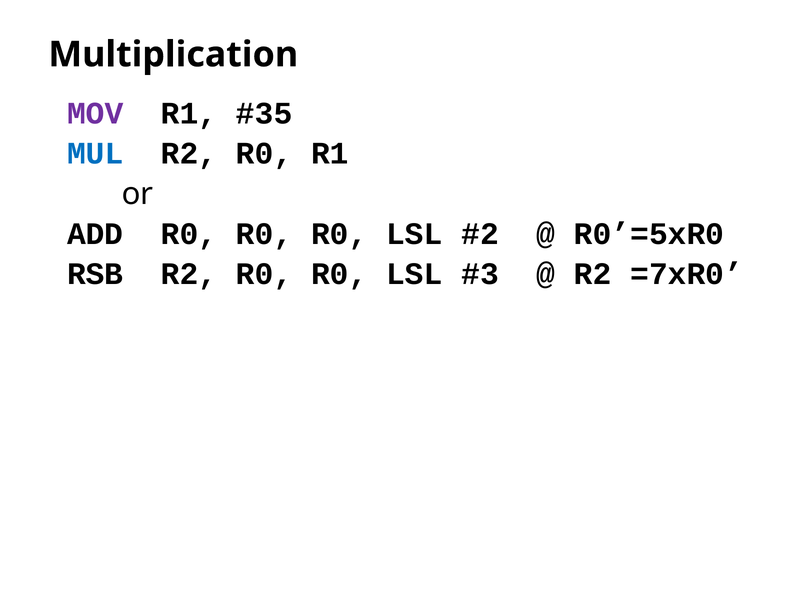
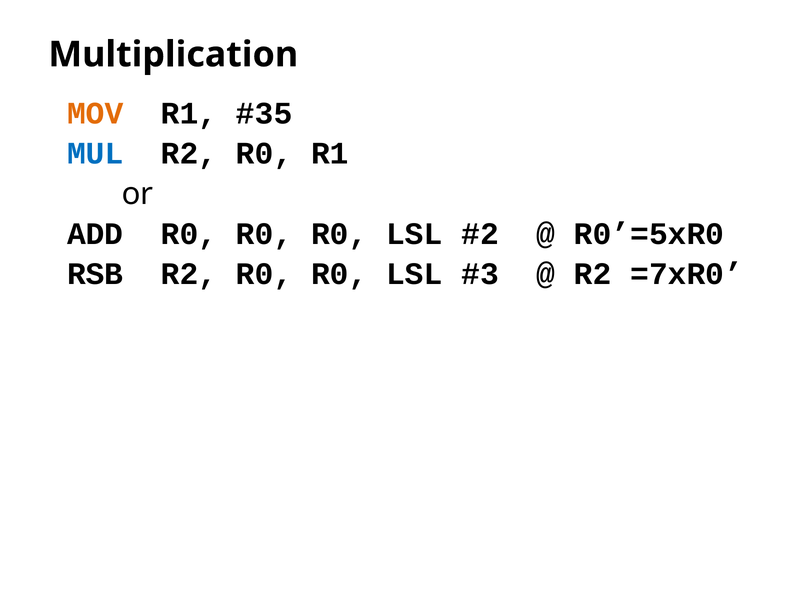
MOV colour: purple -> orange
